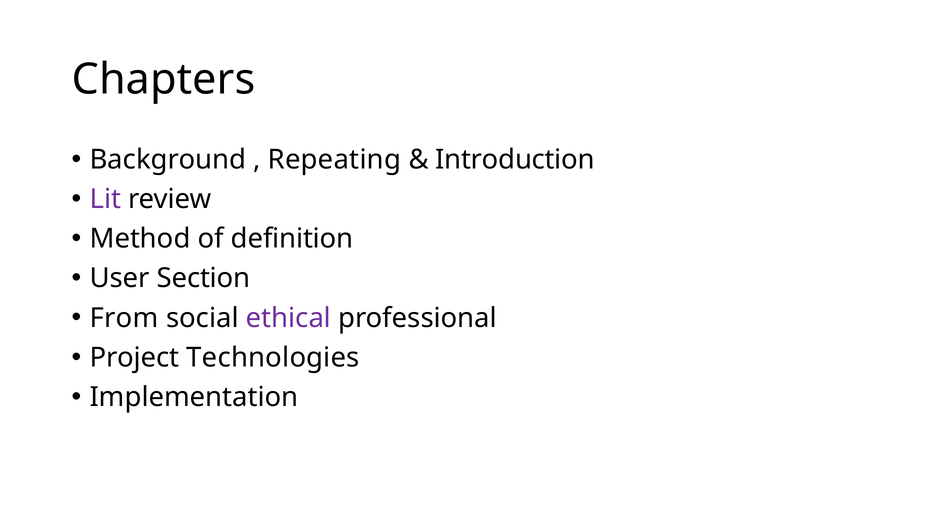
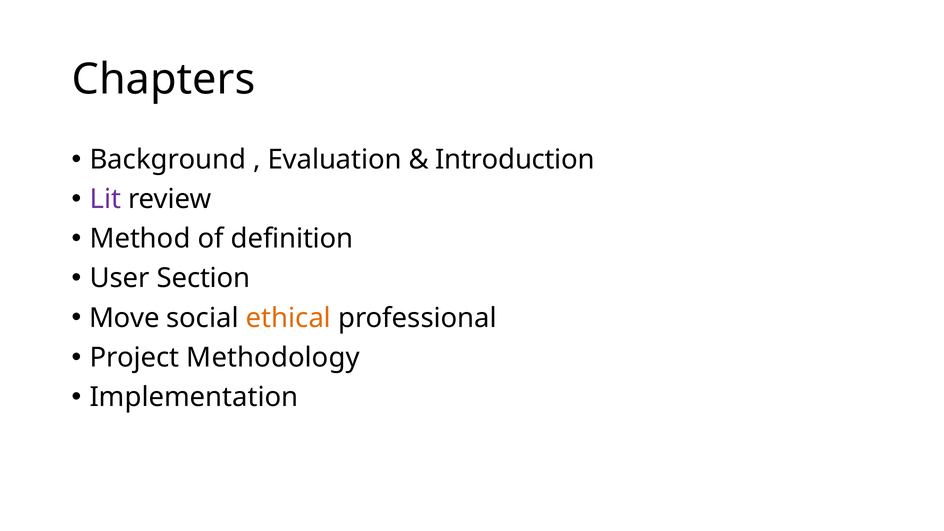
Repeating: Repeating -> Evaluation
From: From -> Move
ethical colour: purple -> orange
Technologies: Technologies -> Methodology
